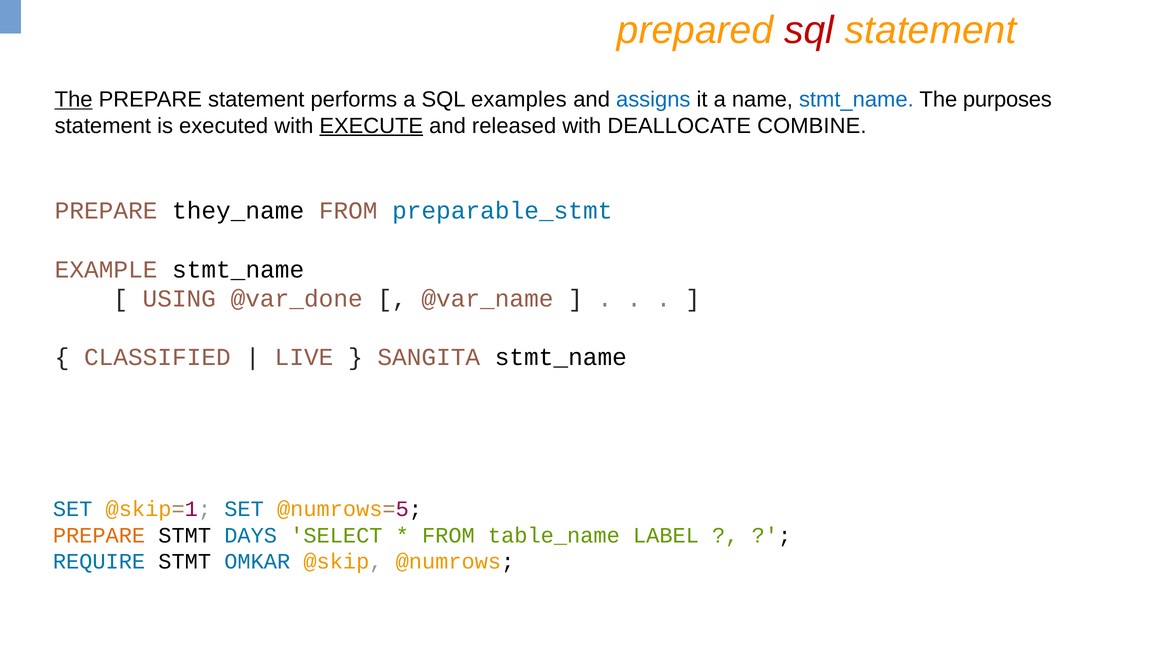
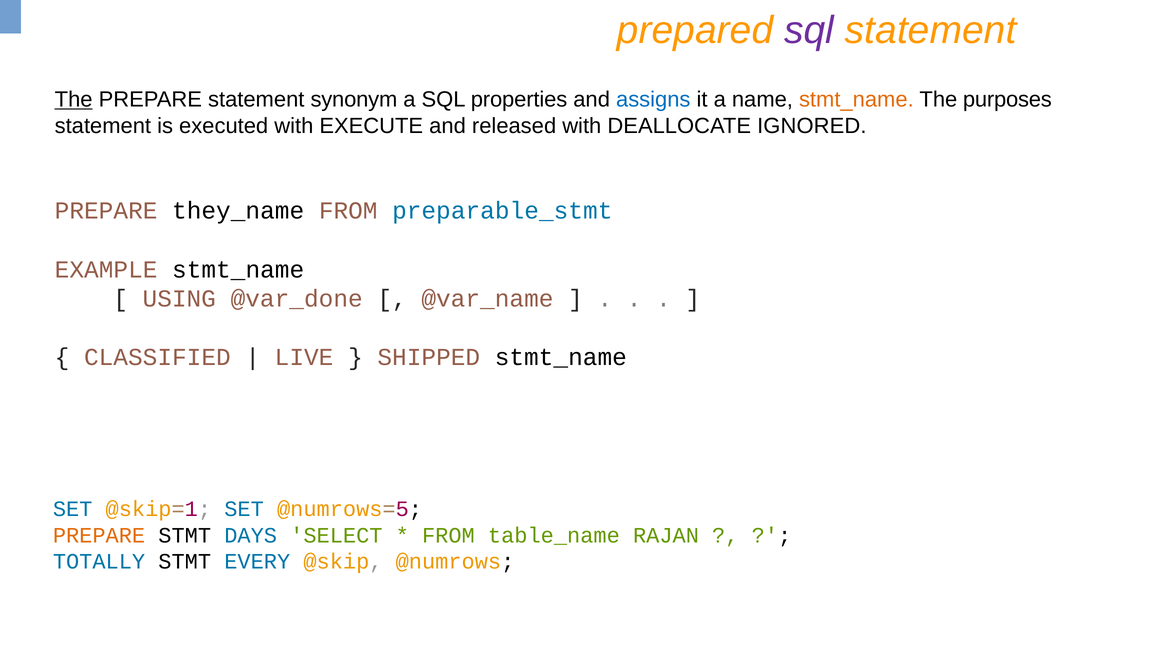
sql at (809, 31) colour: red -> purple
performs: performs -> synonym
examples: examples -> properties
stmt_name at (856, 100) colour: blue -> orange
EXECUTE underline: present -> none
COMBINE: COMBINE -> IGNORED
SANGITA: SANGITA -> SHIPPED
LABEL: LABEL -> RAJAN
REQUIRE: REQUIRE -> TOTALLY
OMKAR: OMKAR -> EVERY
